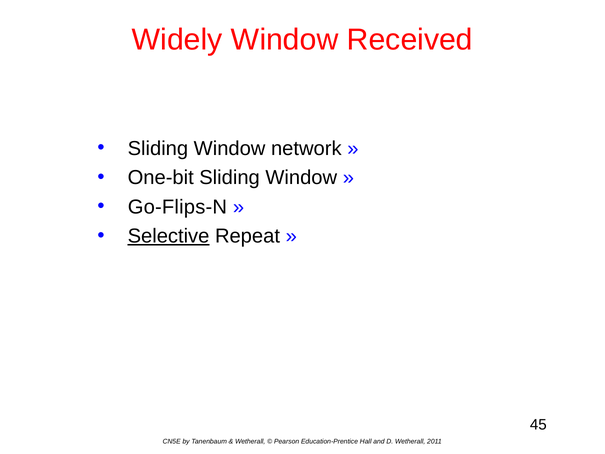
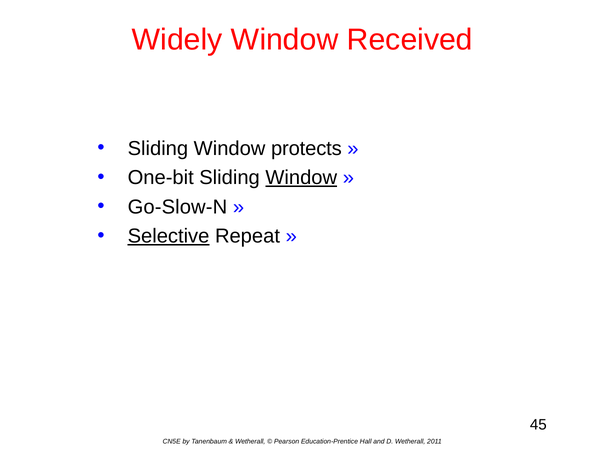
network: network -> protects
Window at (301, 178) underline: none -> present
Go-Flips-N: Go-Flips-N -> Go-Slow-N
